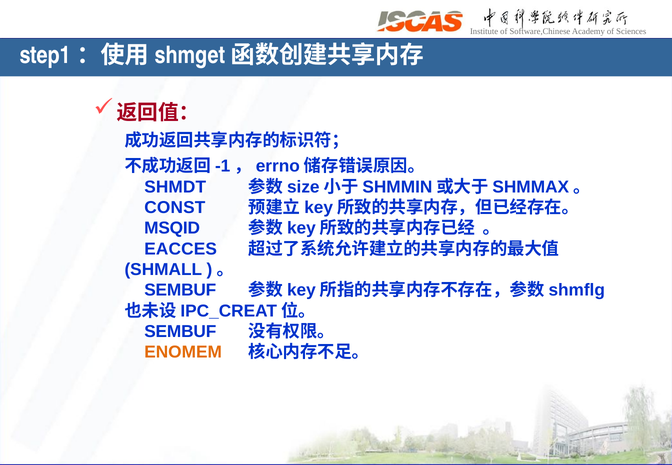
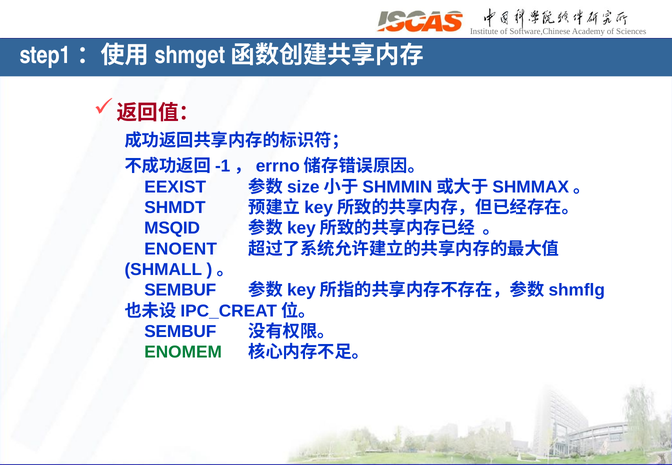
SHMDT: SHMDT -> EEXIST
CONST: CONST -> SHMDT
EACCES: EACCES -> ENOENT
ENOMEM colour: orange -> green
